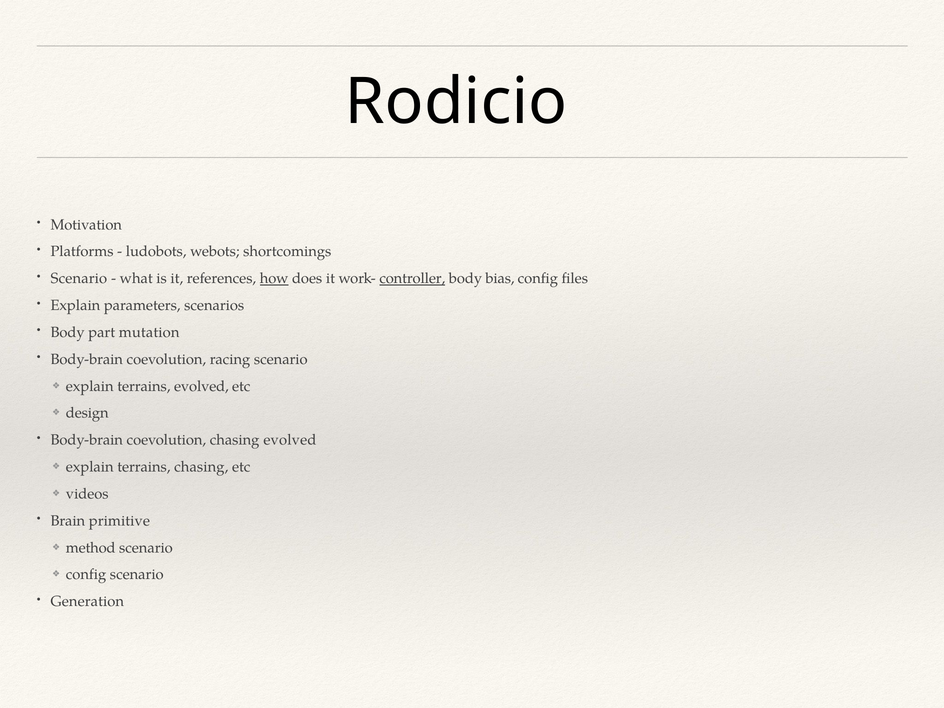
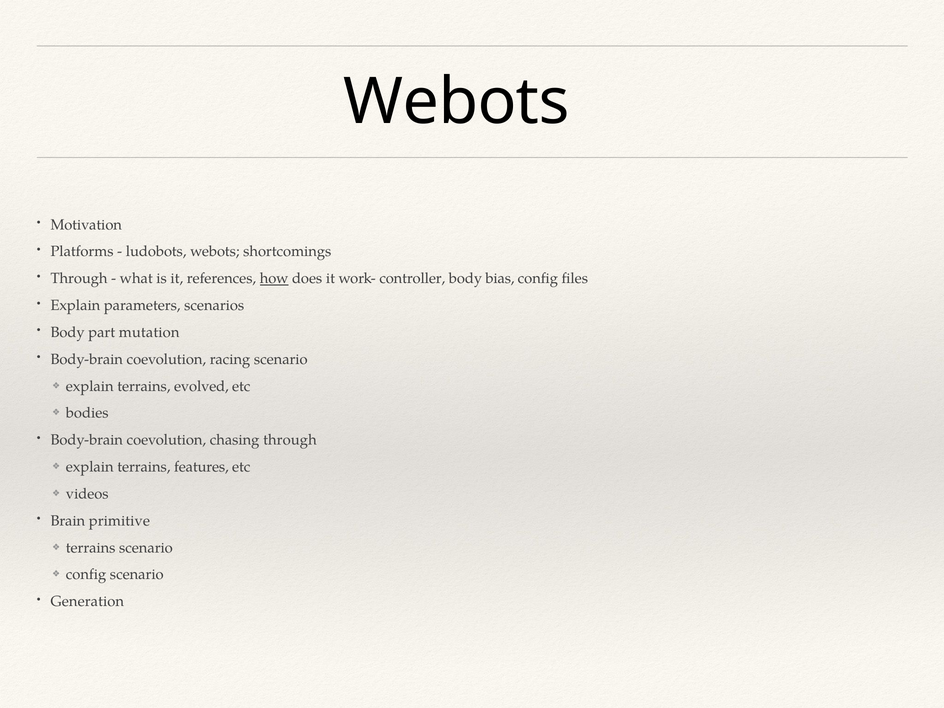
Rodicio at (456, 102): Rodicio -> Webots
Scenario at (79, 279): Scenario -> Through
controller underline: present -> none
design: design -> bodies
chasing evolved: evolved -> through
terrains chasing: chasing -> features
method at (91, 548): method -> terrains
